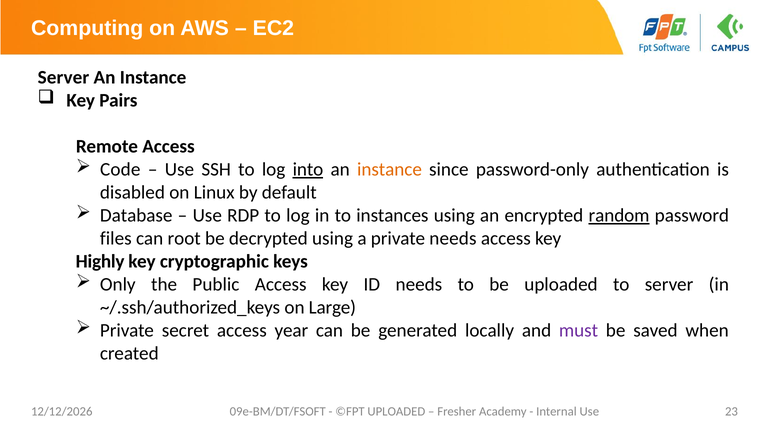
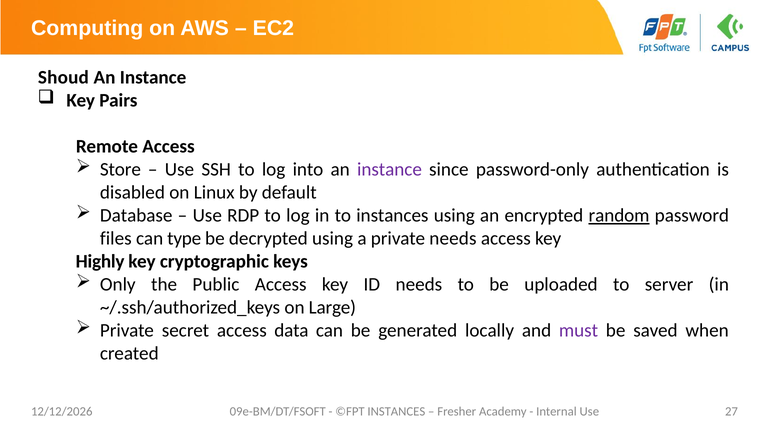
Server at (63, 78): Server -> Shoud
Code: Code -> Store
into underline: present -> none
instance at (389, 170) colour: orange -> purple
root: root -> type
year: year -> data
©FPT UPLOADED: UPLOADED -> INSTANCES
23: 23 -> 27
